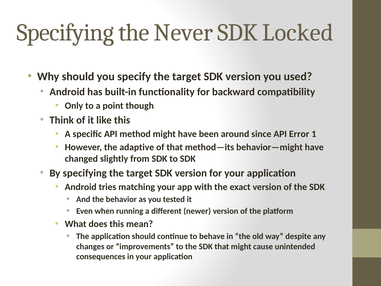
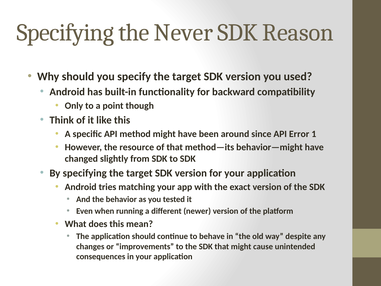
Locked: Locked -> Reason
adaptive: adaptive -> resource
